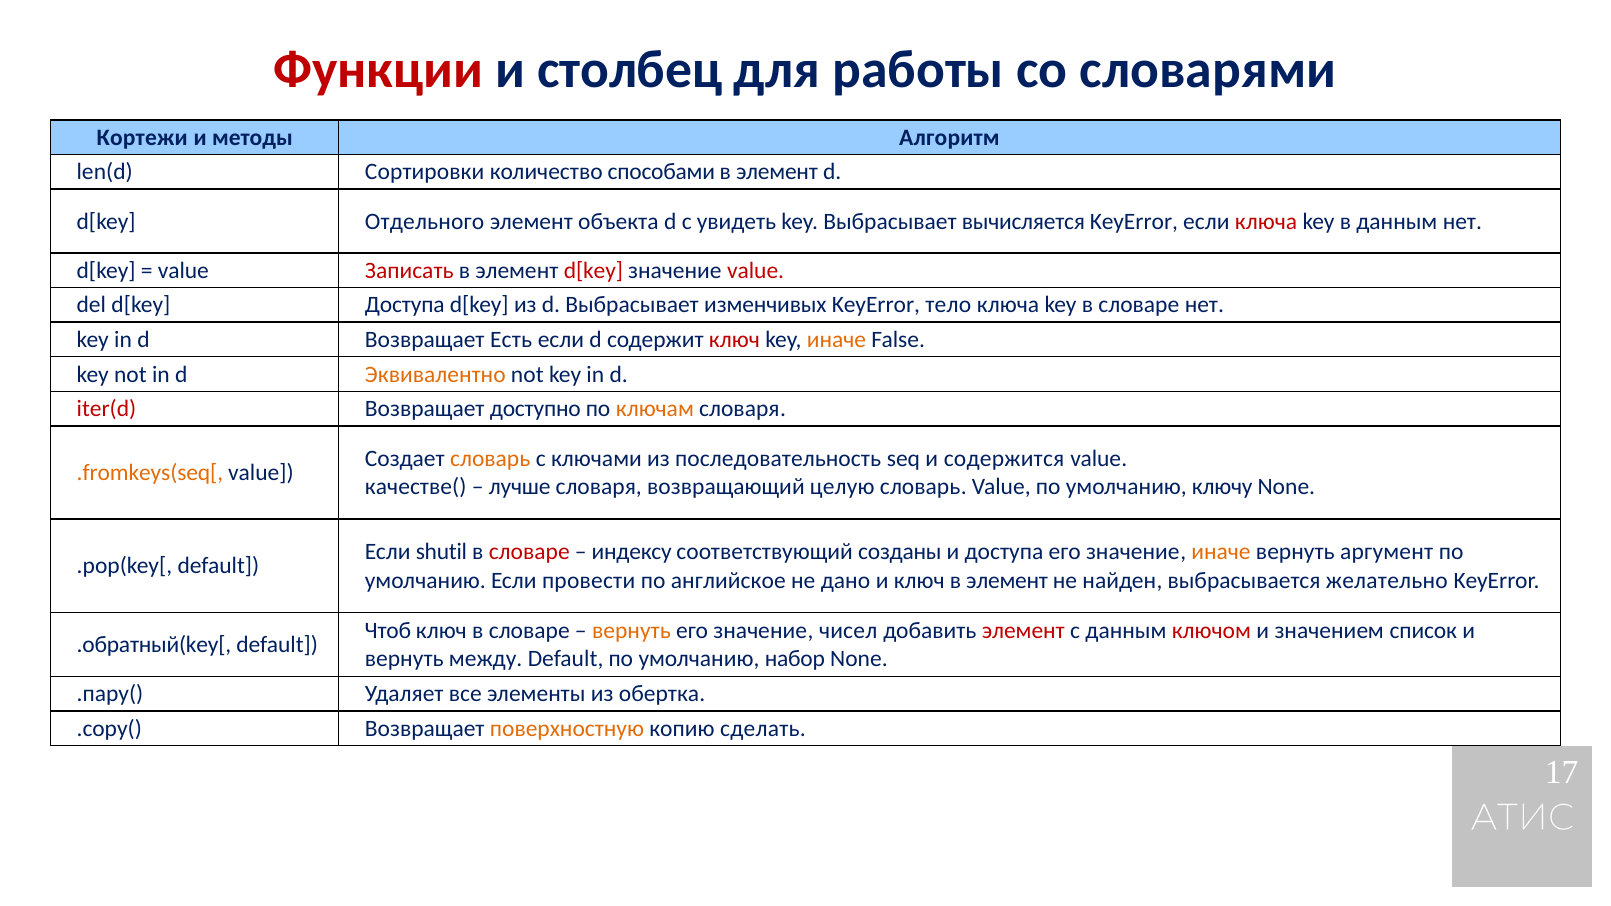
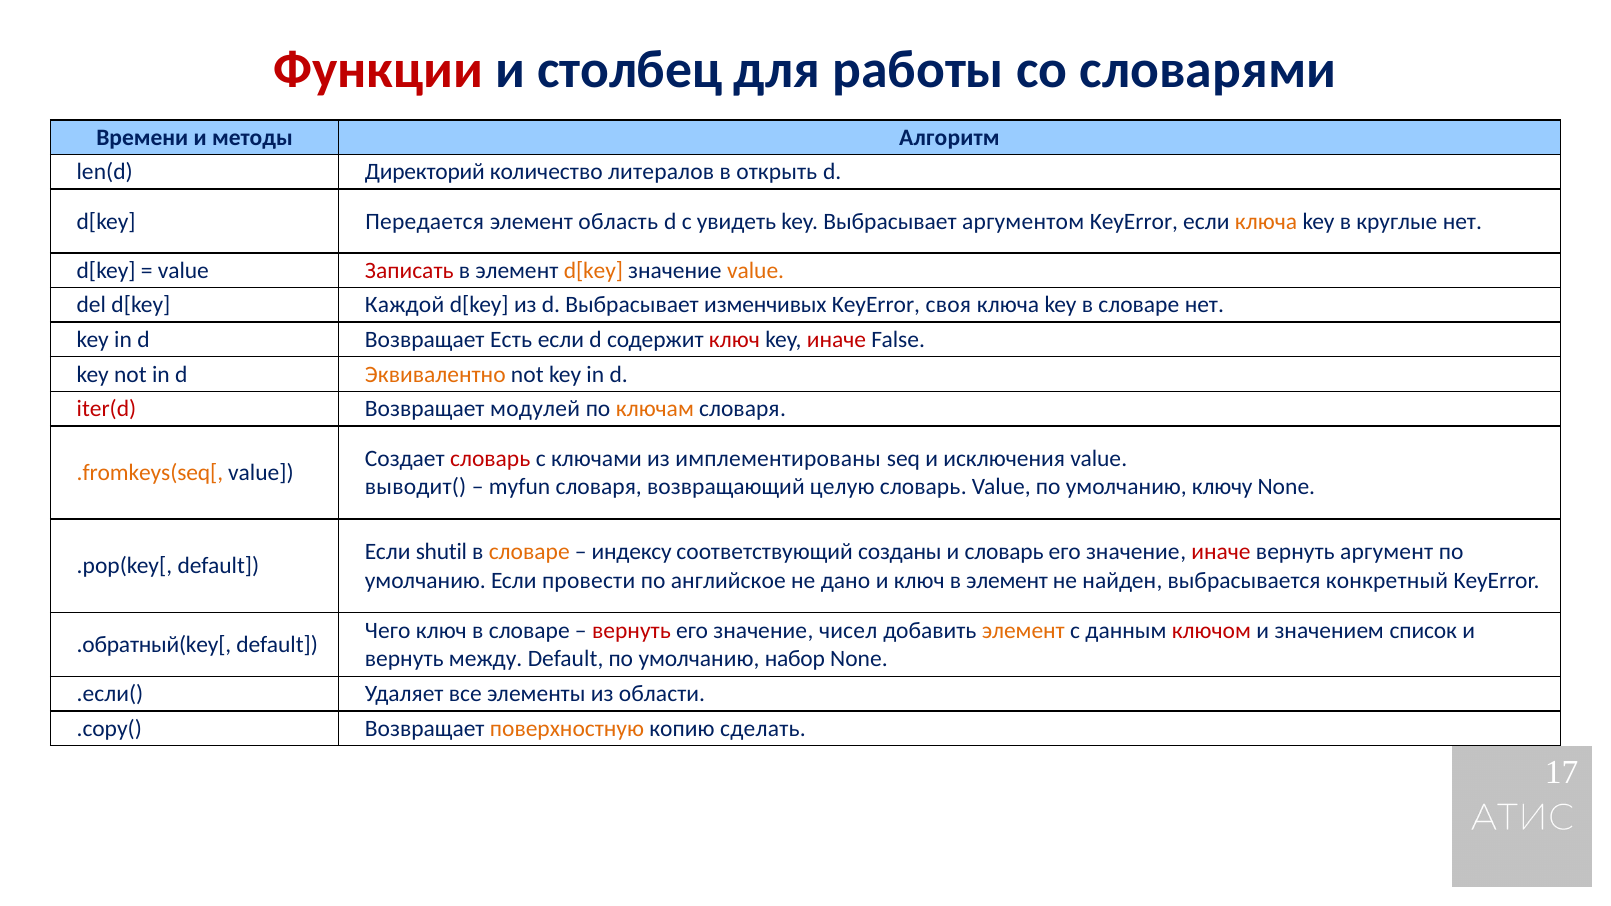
Кортежи: Кортежи -> Времени
Сортировки: Сортировки -> Директорий
способами: способами -> литералов
элемент at (777, 172): элемент -> открыть
Отдельного: Отдельного -> Передается
объекта: объекта -> область
вычисляется: вычисляется -> аргументом
ключа at (1266, 221) colour: red -> orange
в данным: данным -> круглые
d[key at (593, 271) colour: red -> orange
value at (756, 271) colour: red -> orange
d[key Доступа: Доступа -> Каждой
тело: тело -> своя
иначе at (837, 340) colour: orange -> red
доступно: доступно -> модулей
словарь at (490, 459) colour: orange -> red
последовательность: последовательность -> имплементированы
содержится: содержится -> исключения
качестве(: качестве( -> выводит(
лучше: лучше -> myfun
словаре at (529, 552) colour: red -> orange
и доступа: доступа -> словарь
иначе at (1221, 552) colour: orange -> red
желательно: желательно -> конкретный
Чтоб: Чтоб -> Чего
вернуть at (631, 631) colour: orange -> red
элемент at (1023, 631) colour: red -> orange
.пару(: .пару( -> .если(
обертка: обертка -> области
